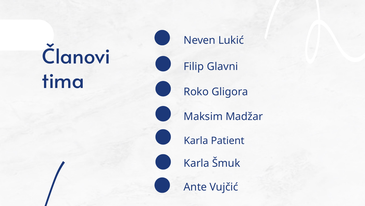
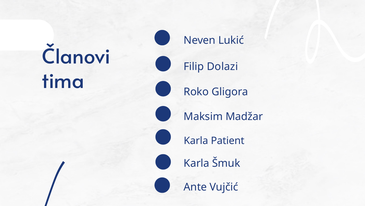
Glavni: Glavni -> Dolazi
